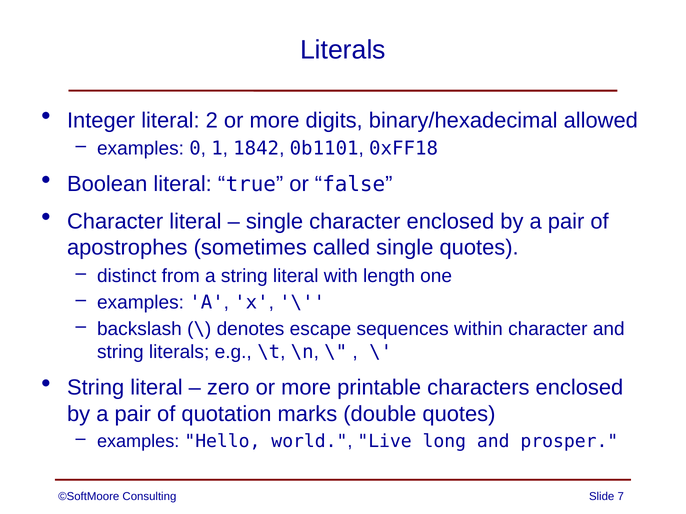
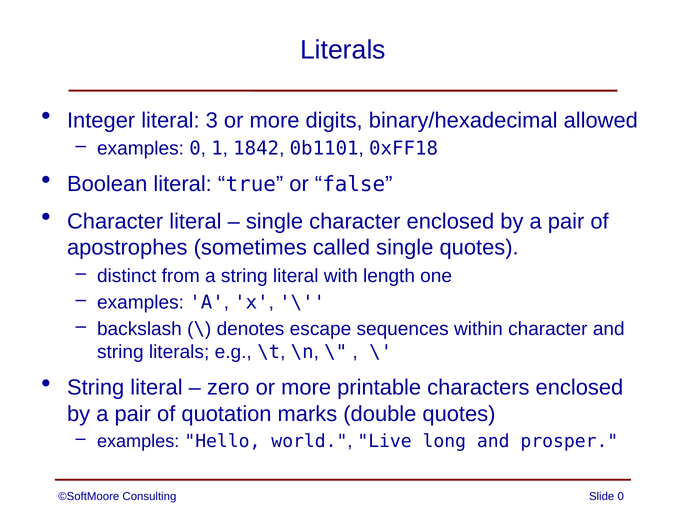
2: 2 -> 3
Slide 7: 7 -> 0
